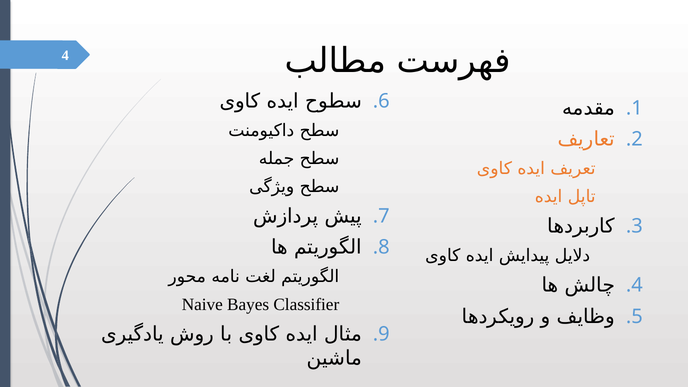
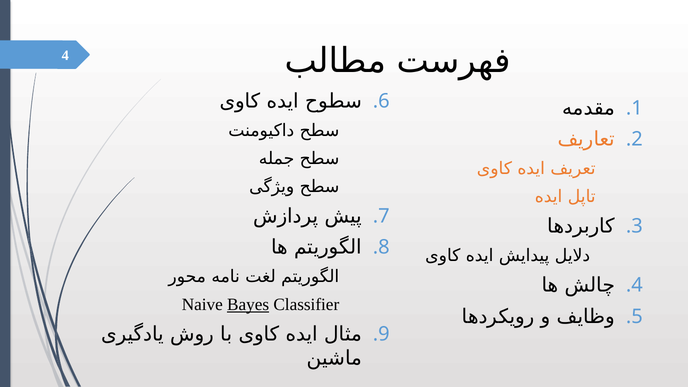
Bayes underline: none -> present
